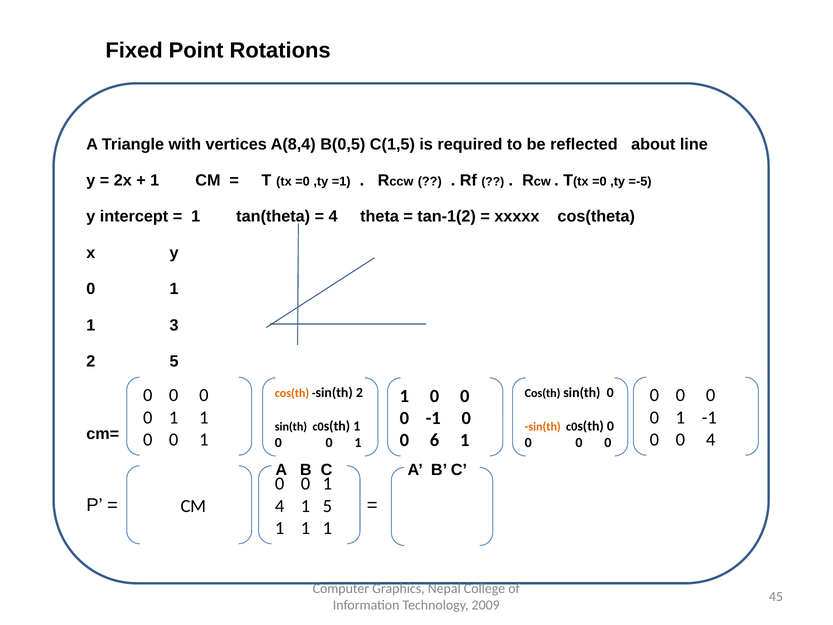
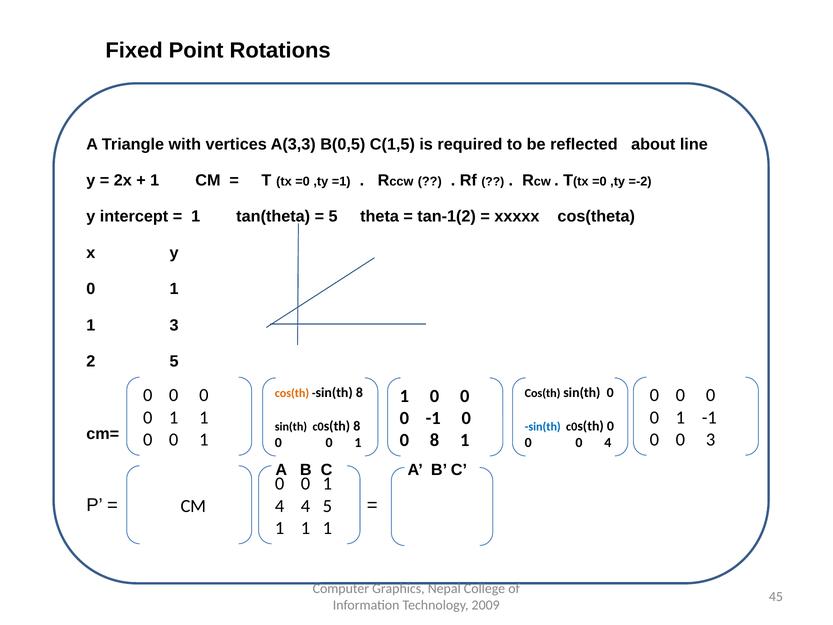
A(8,4: A(8,4 -> A(3,3
=-5: =-5 -> =-2
4 at (333, 217): 4 -> 5
sin(th 2: 2 -> 8
c0s(th 1: 1 -> 8
sin(th at (543, 427) colour: orange -> blue
0 4: 4 -> 3
0 6: 6 -> 8
0 at (608, 443): 0 -> 4
4 1: 1 -> 4
